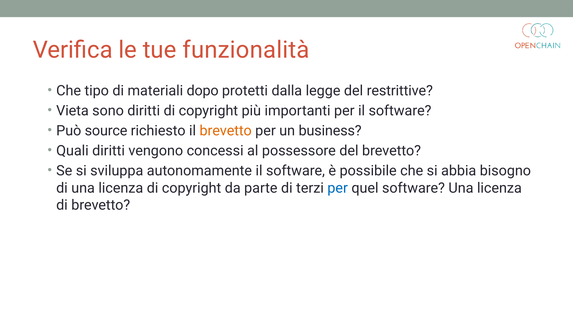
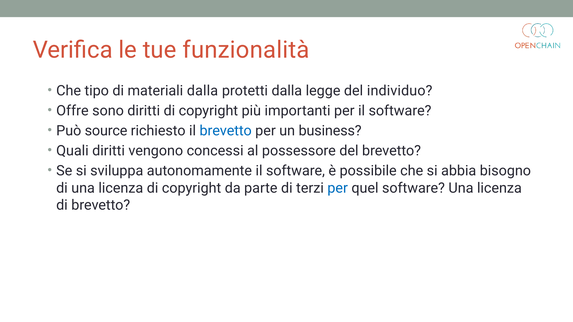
materiali dopo: dopo -> dalla
restrittive: restrittive -> individuo
Vieta: Vieta -> Offre
brevetto at (226, 131) colour: orange -> blue
